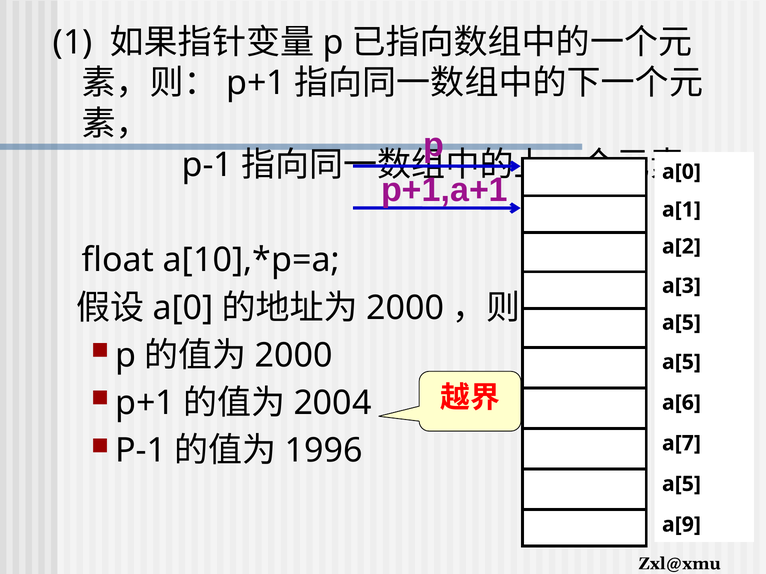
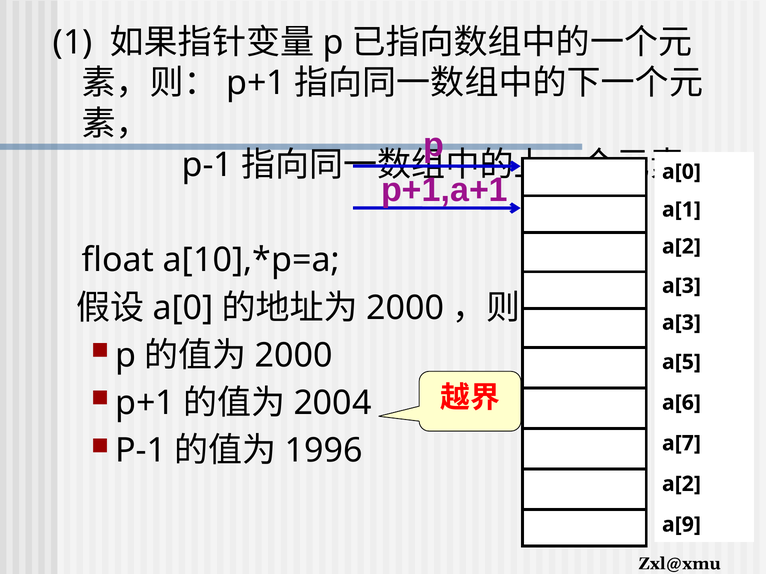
a[5 at (681, 323): a[5 -> a[3
a[5 at (681, 484): a[5 -> a[2
